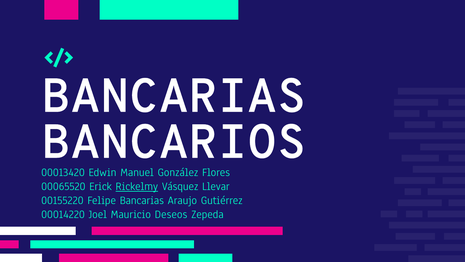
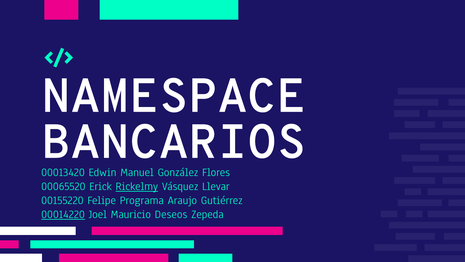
BANCARIAS at (174, 96): BANCARIAS -> NAMESPACE
Felipe Bancarias: Bancarias -> Programa
00014220 underline: none -> present
